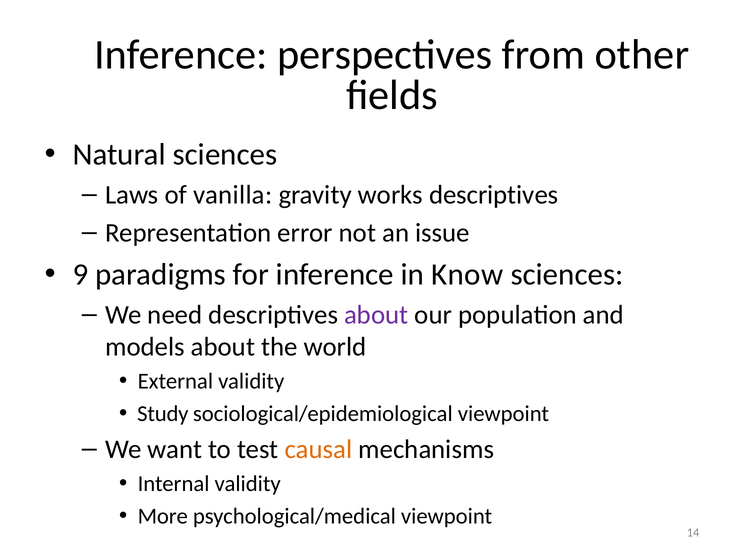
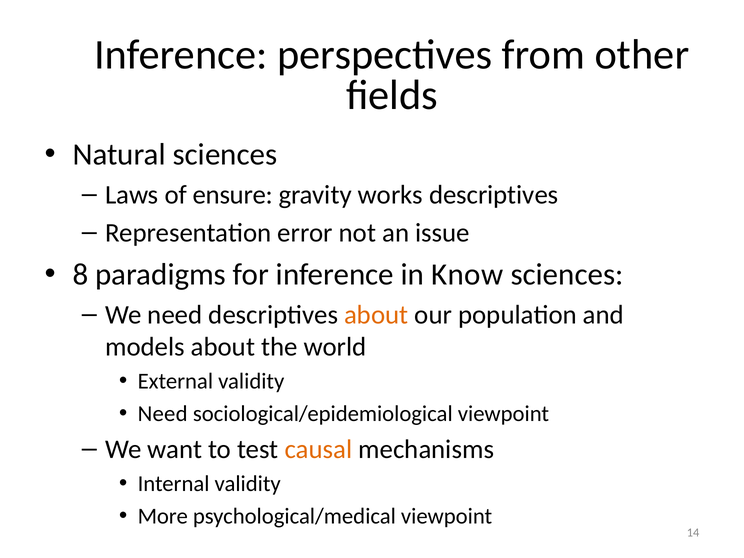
vanilla: vanilla -> ensure
9: 9 -> 8
about at (376, 315) colour: purple -> orange
Study at (163, 414): Study -> Need
